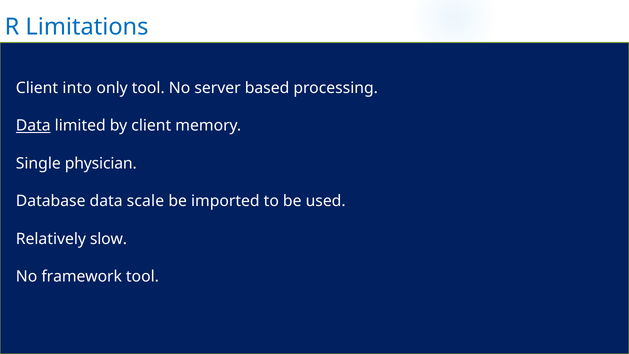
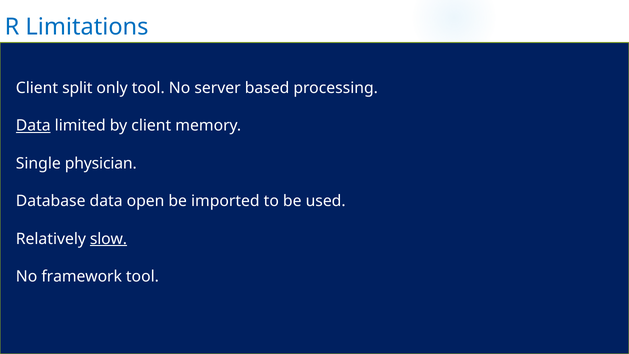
into: into -> split
scale: scale -> open
slow underline: none -> present
